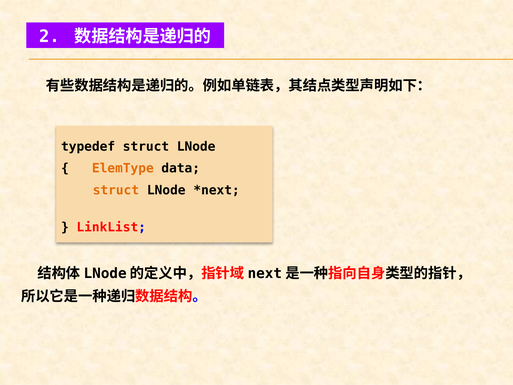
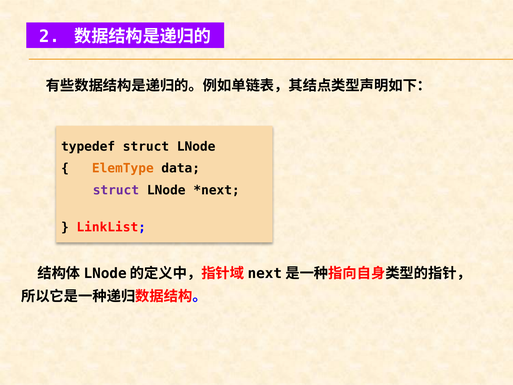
struct at (116, 190) colour: orange -> purple
